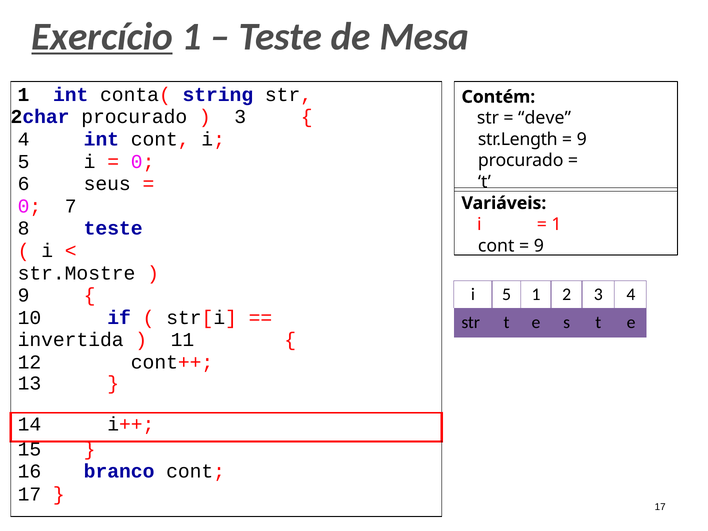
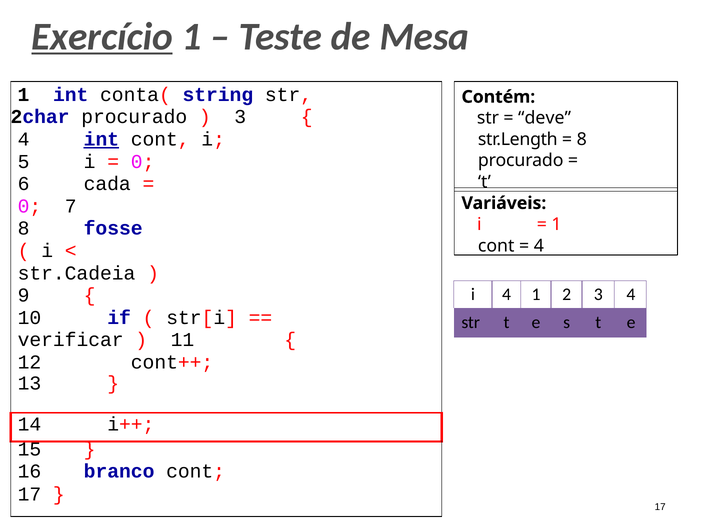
int at (101, 139) underline: none -> present
9 at (582, 139): 9 -> 8
seus: seus -> cada
8 teste: teste -> fosse
9 at (539, 246): 9 -> 4
str.Mostre: str.Mostre -> str.Cadeia
5 at (507, 294): 5 -> 4
invertida: invertida -> verificar
